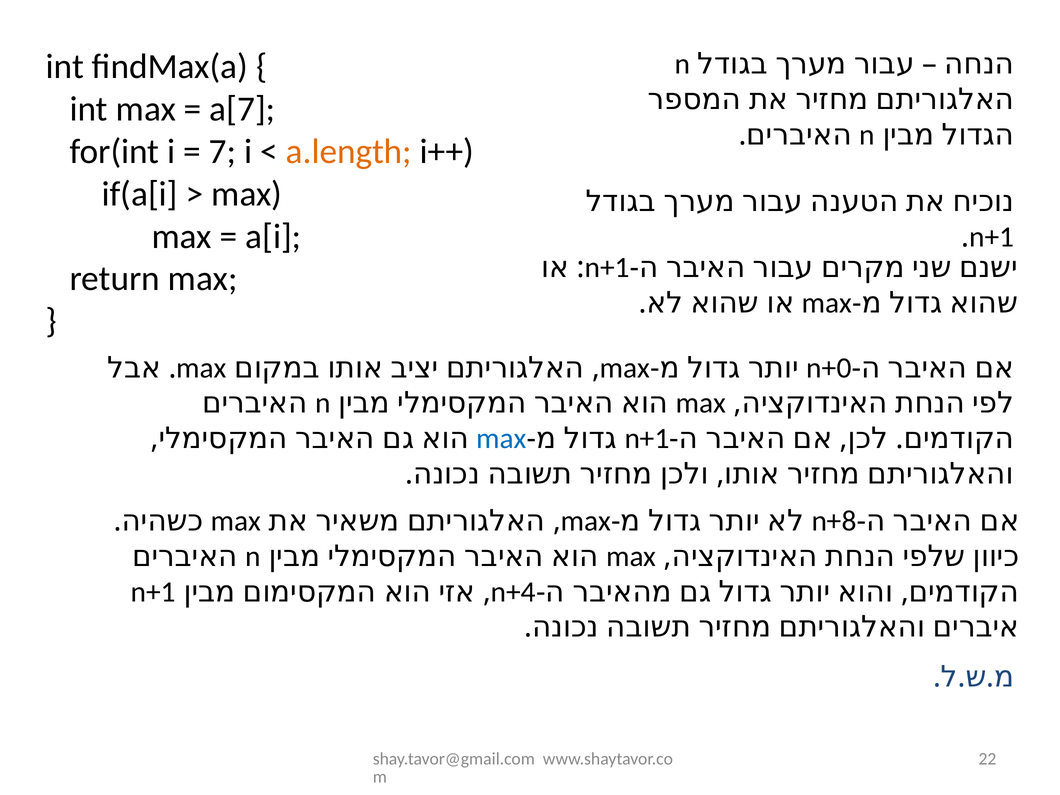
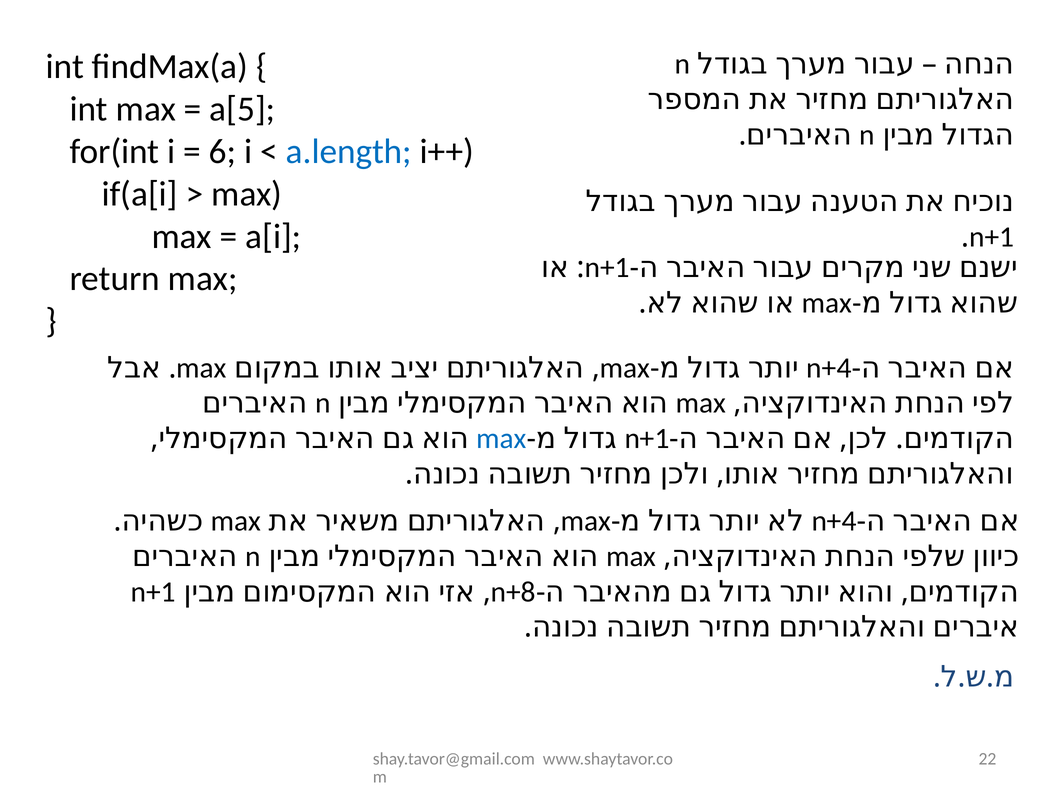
a[7: a[7 -> a[5
7: 7 -> 6
a.length colour: orange -> blue
n+0 at (829, 368): n+0 -> n+4
n+8 at (834, 521): n+8 -> n+4
n+4: n+4 -> n+8
